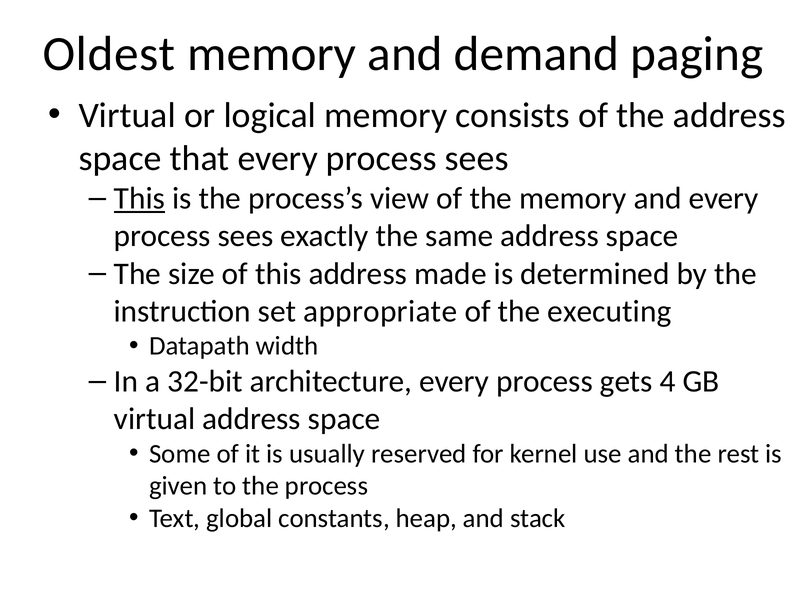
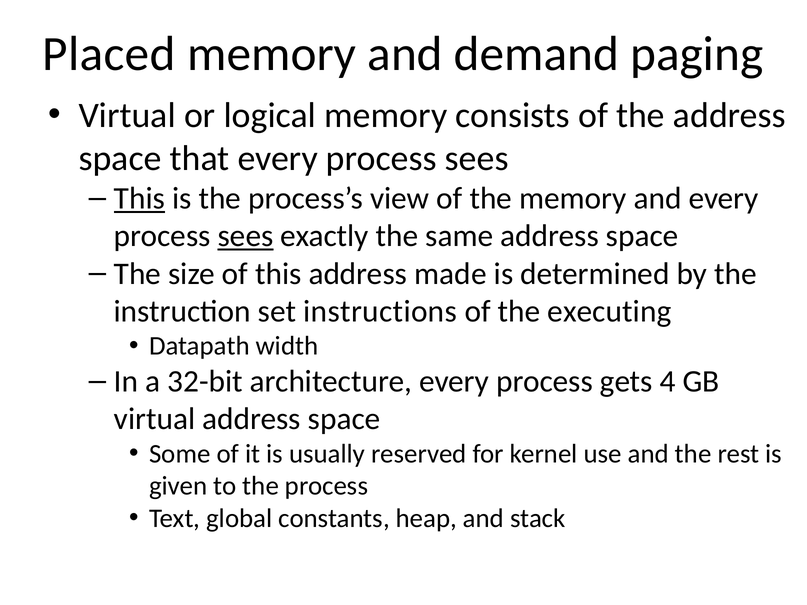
Oldest: Oldest -> Placed
sees at (246, 236) underline: none -> present
appropriate: appropriate -> instructions
